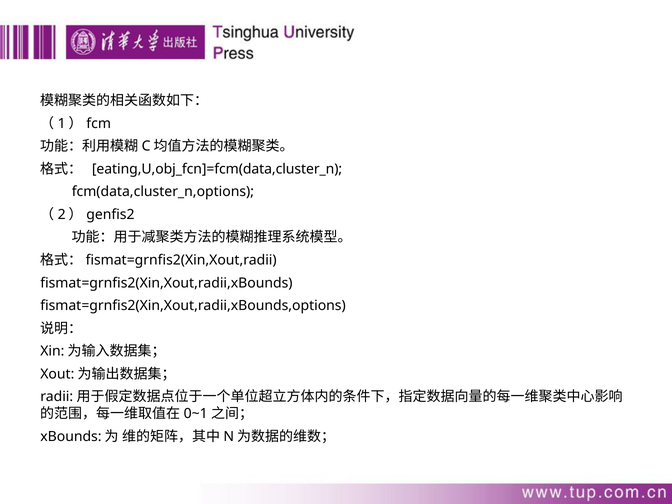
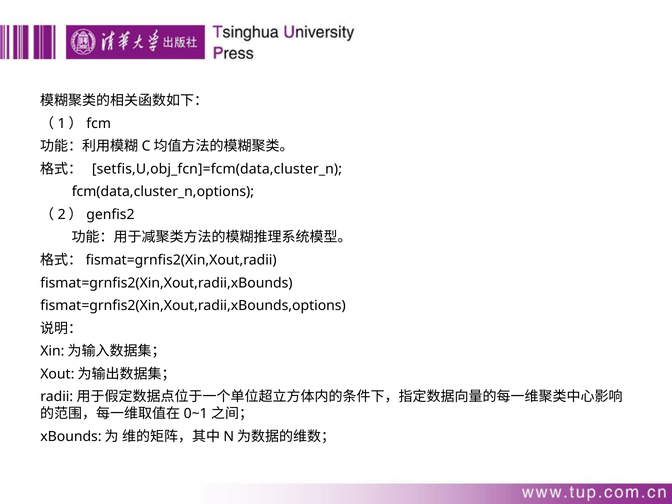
eating,U,obj_fcn]=fcm(data,cluster_n: eating,U,obj_fcn]=fcm(data,cluster_n -> setfis,U,obj_fcn]=fcm(data,cluster_n
